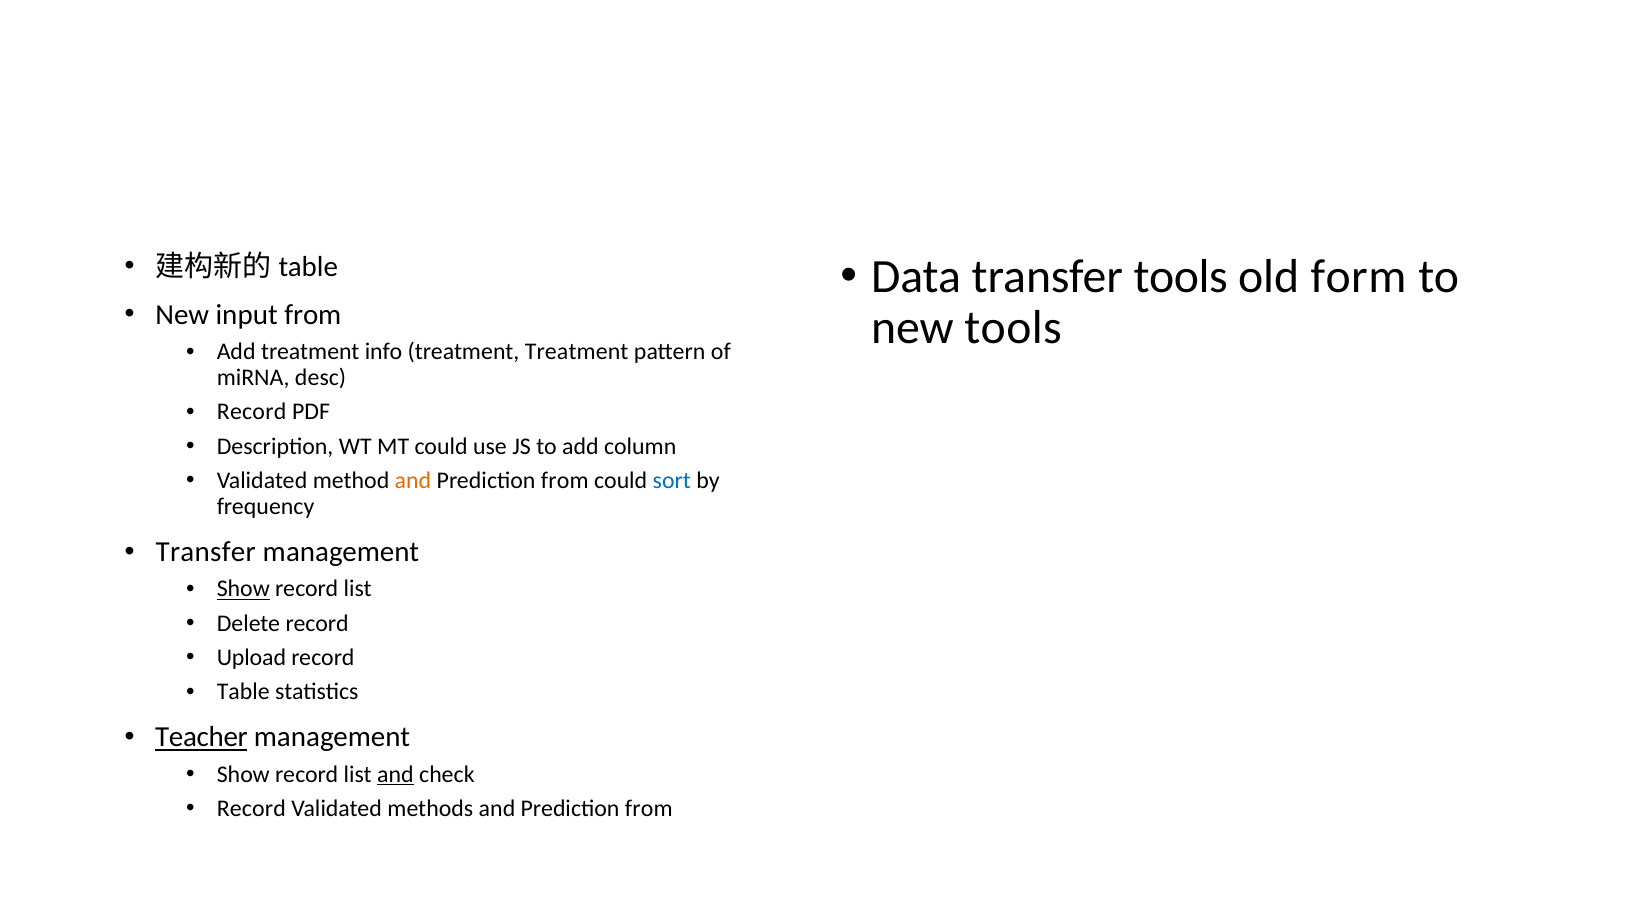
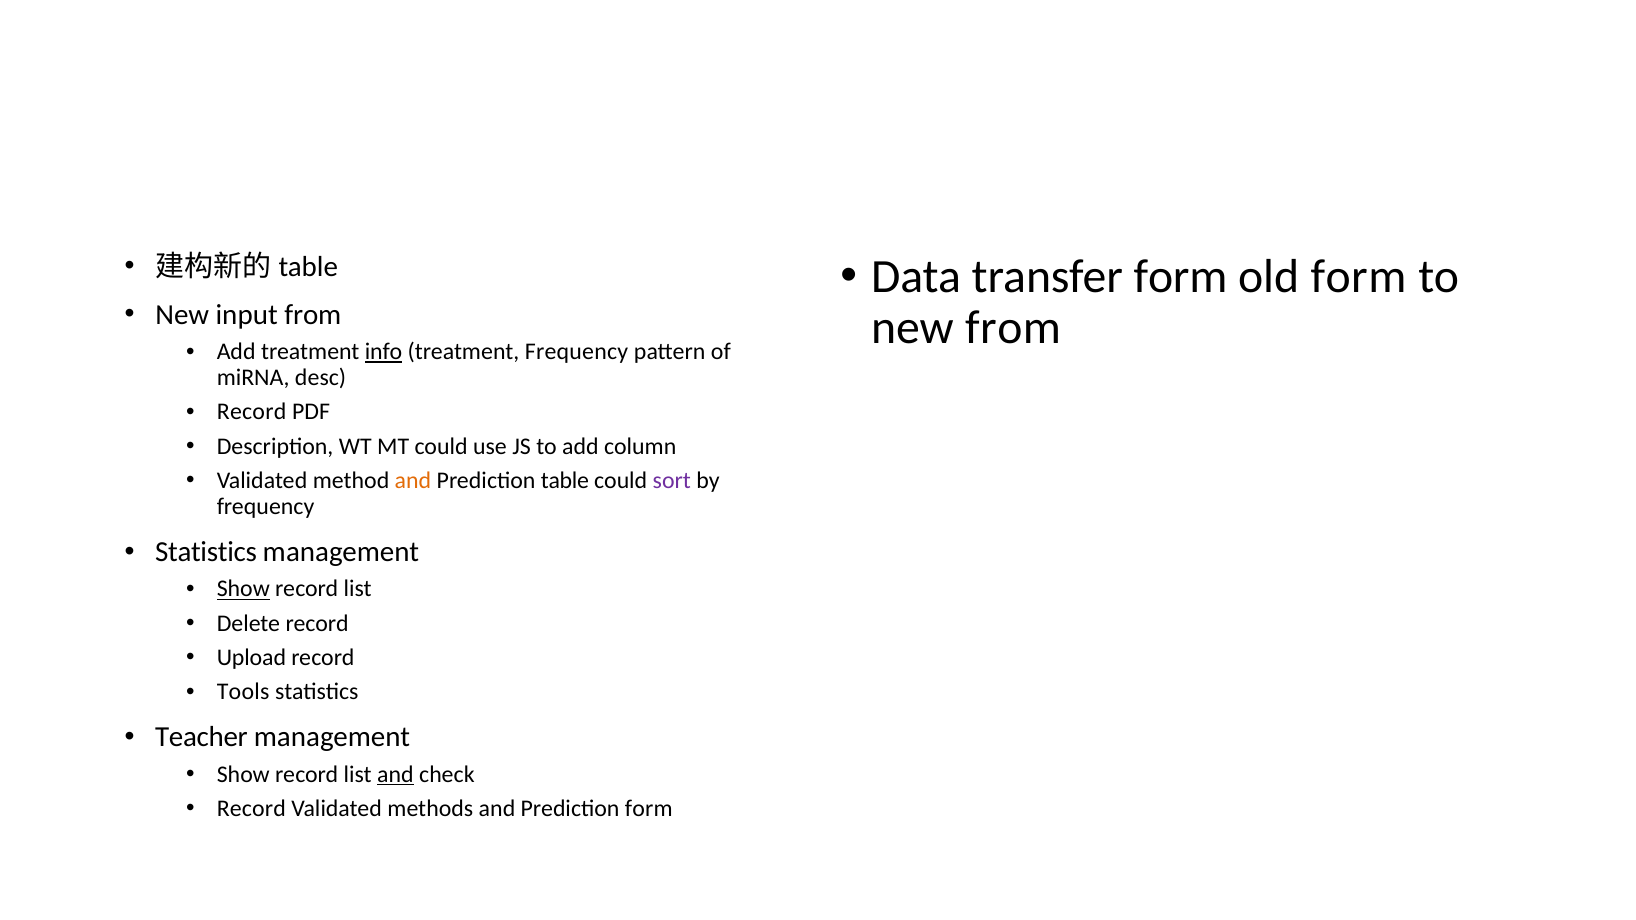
transfer tools: tools -> form
new tools: tools -> from
info underline: none -> present
treatment Treatment: Treatment -> Frequency
from at (565, 481): from -> table
sort colour: blue -> purple
Transfer at (206, 552): Transfer -> Statistics
Table: Table -> Tools
Teacher underline: present -> none
methods and Prediction from: from -> form
